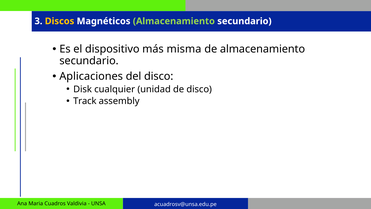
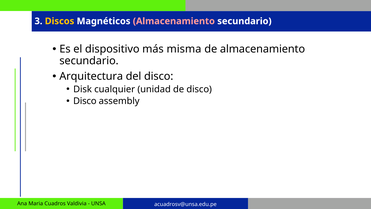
Almacenamiento at (174, 21) colour: light green -> pink
Aplicaciones: Aplicaciones -> Arquitectura
Track at (85, 101): Track -> Disco
